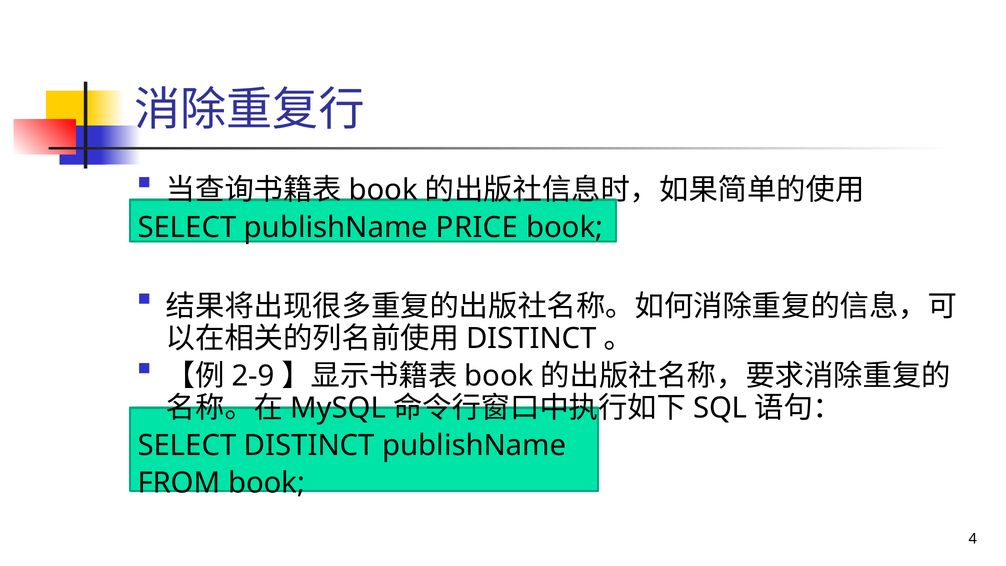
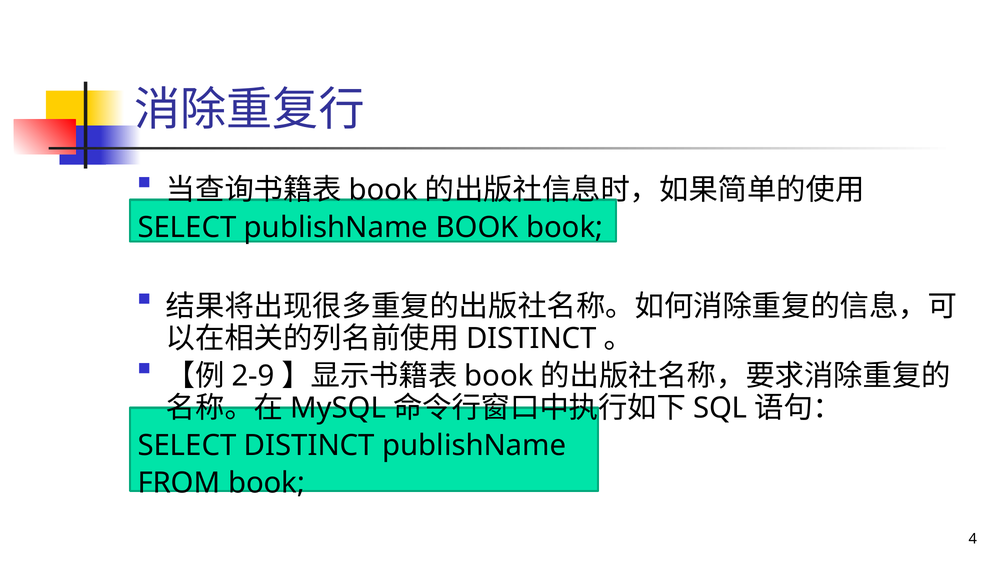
publishName PRICE: PRICE -> BOOK
